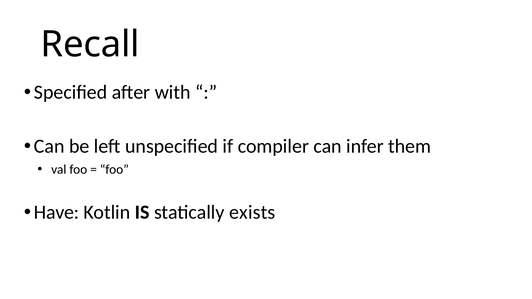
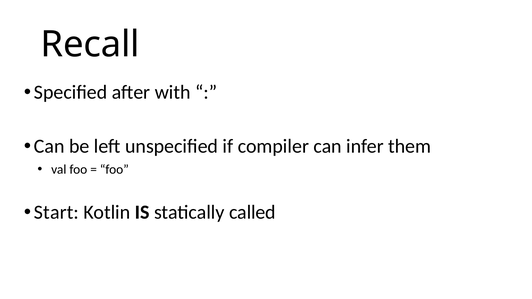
Have: Have -> Start
exists: exists -> called
